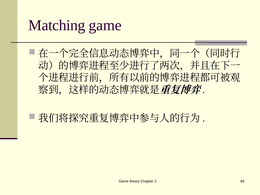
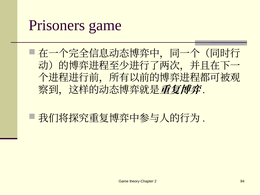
Matching: Matching -> Prisoners
